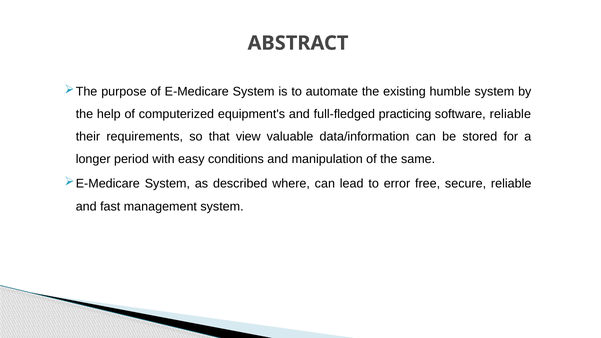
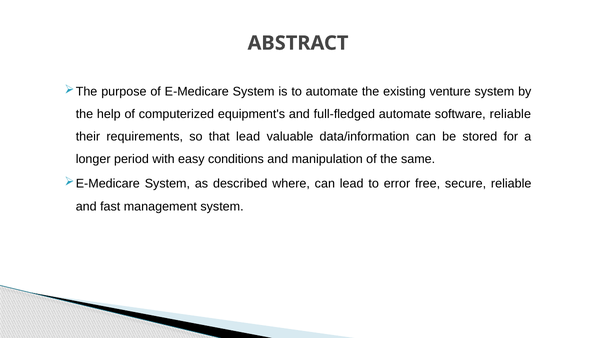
humble: humble -> venture
full-fledged practicing: practicing -> automate
that view: view -> lead
